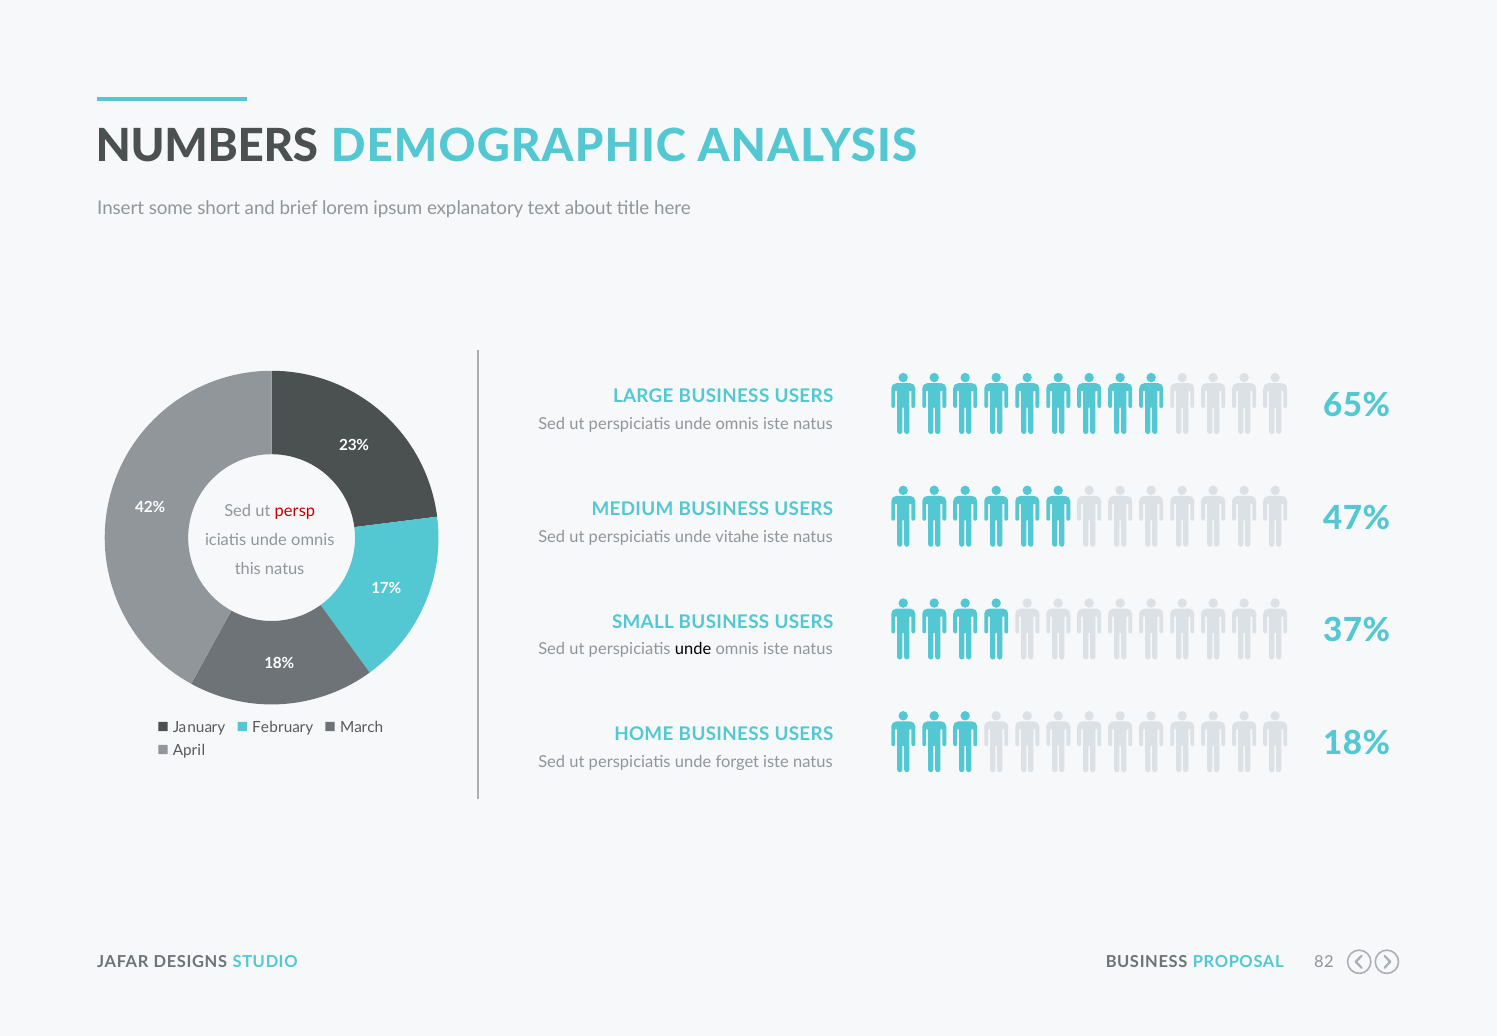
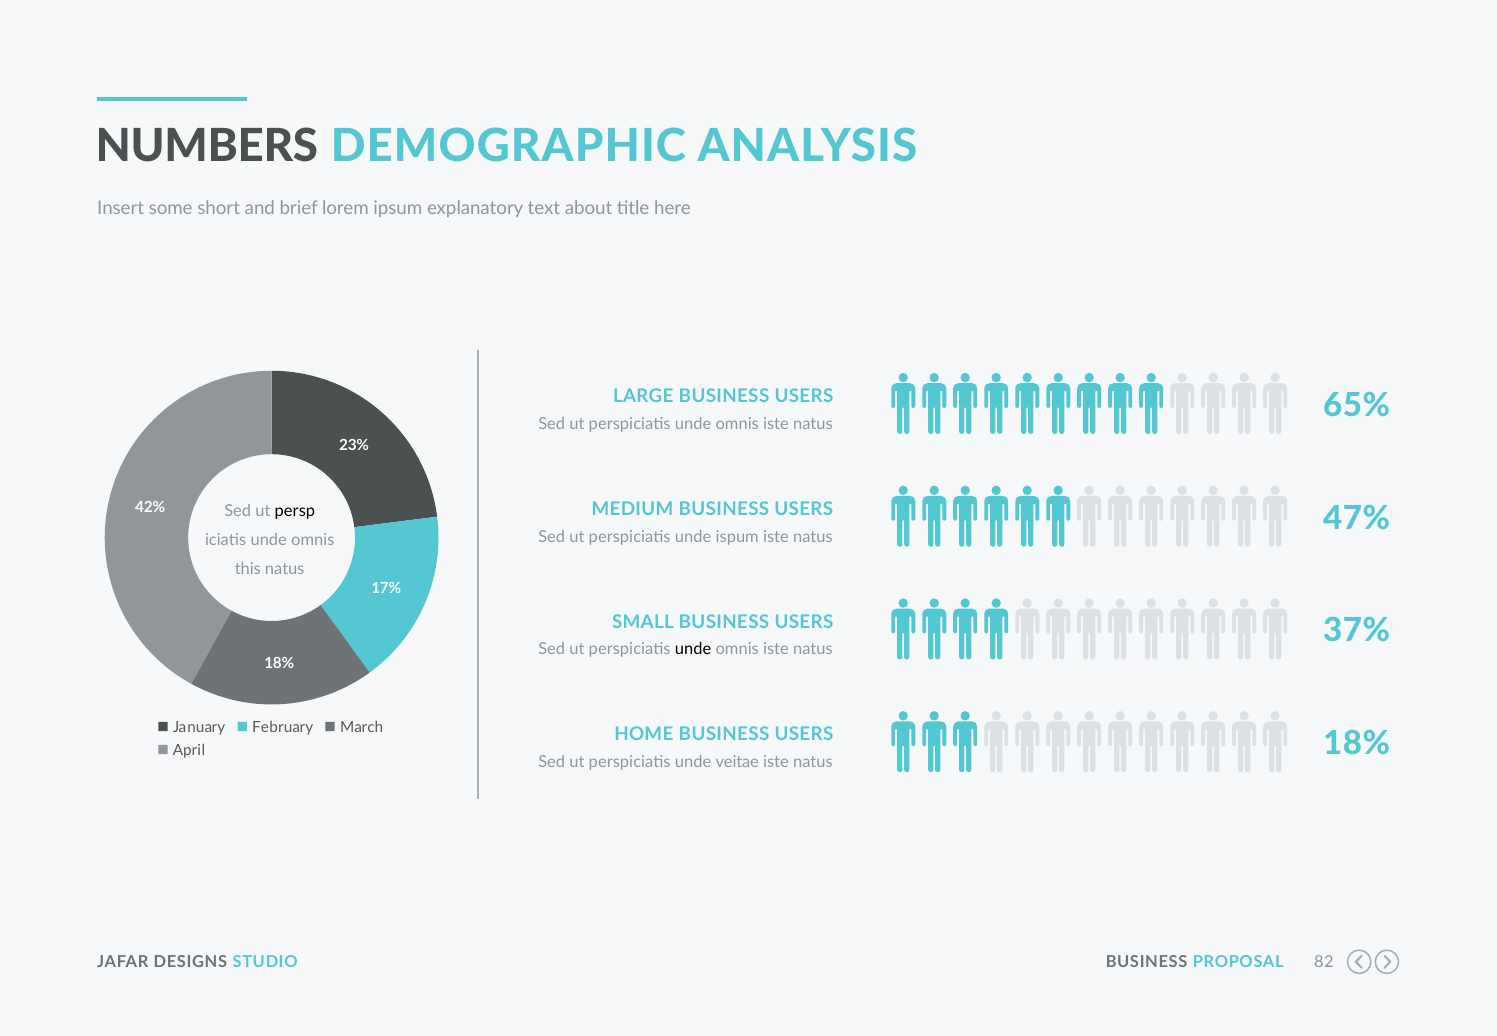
persp colour: red -> black
vitahe: vitahe -> ispum
forget: forget -> veitae
